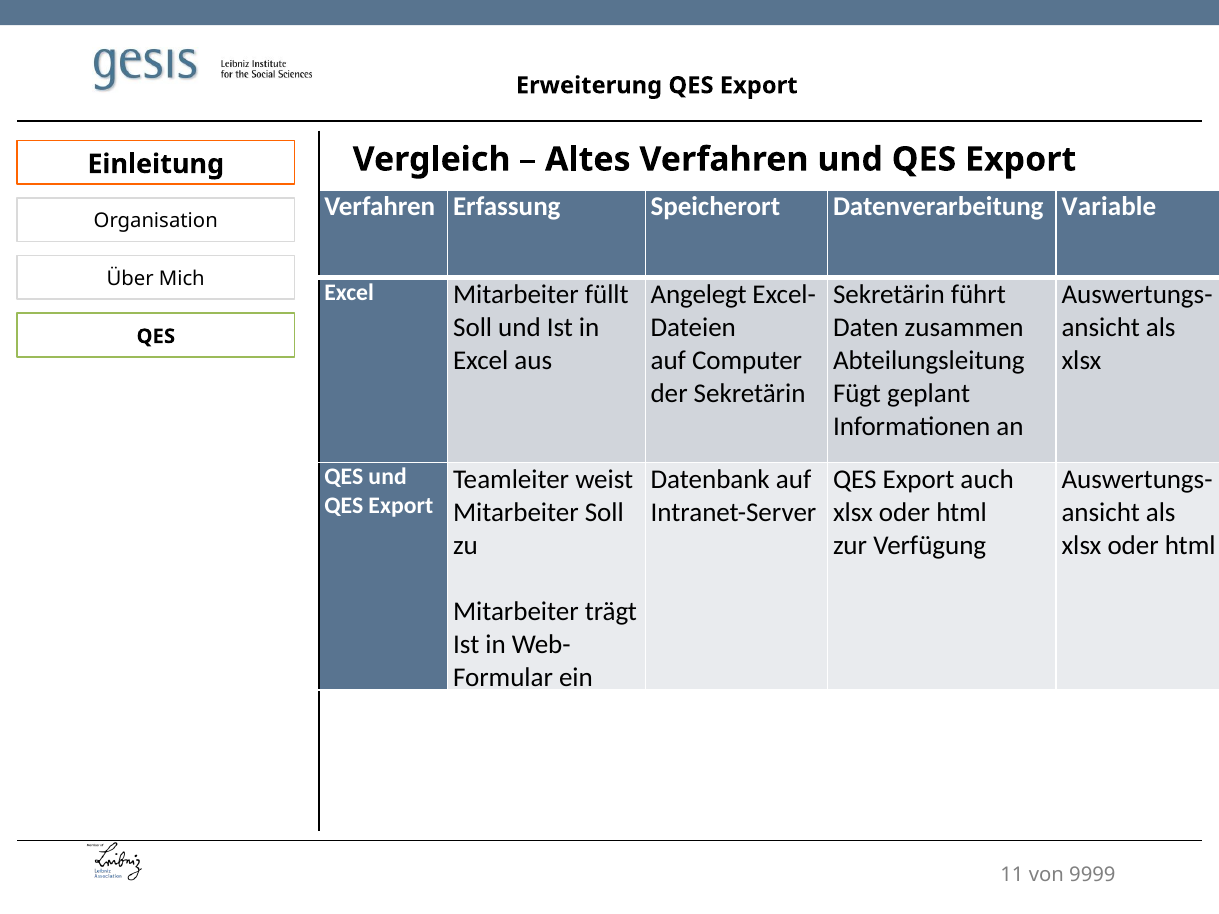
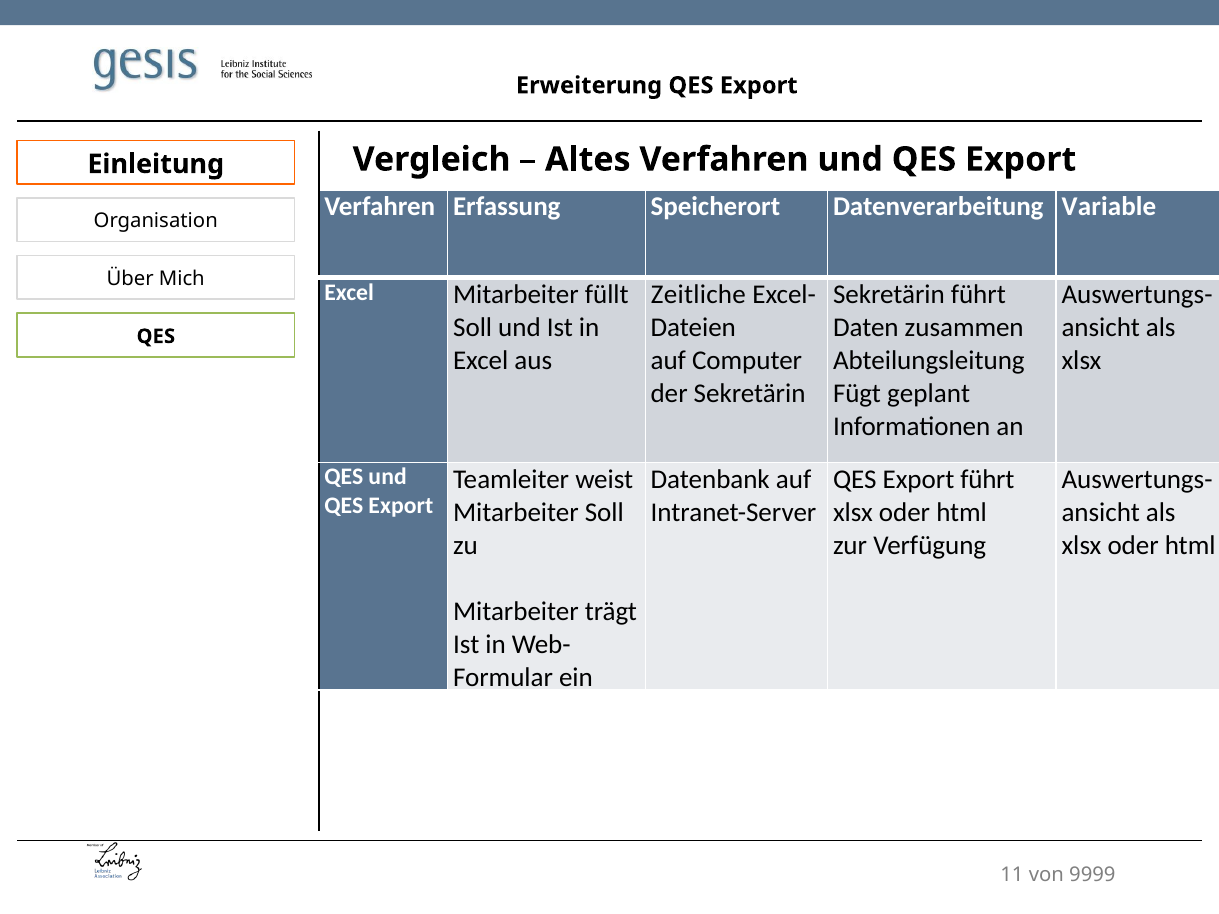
Angelegt: Angelegt -> Zeitliche
Export auch: auch -> führt
